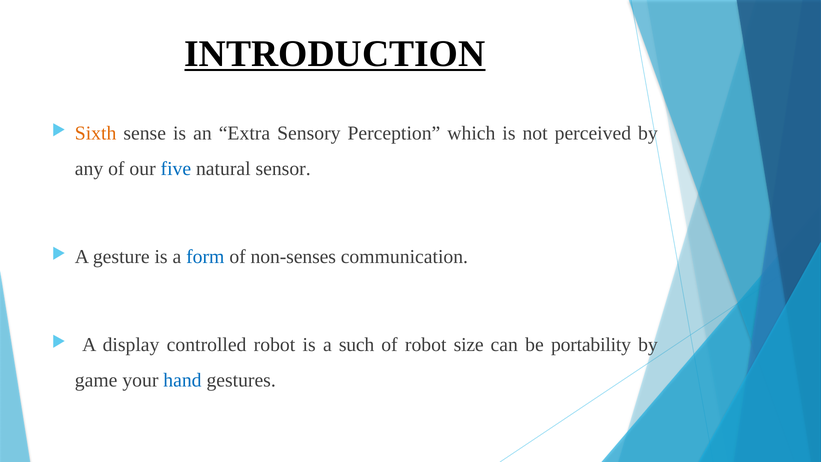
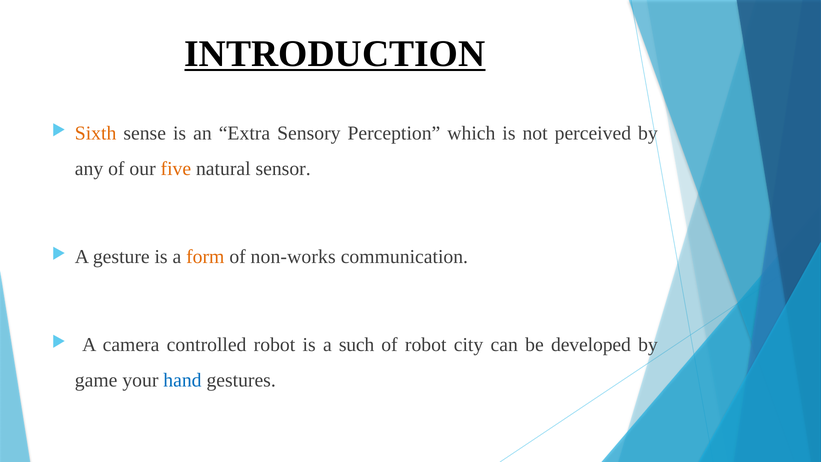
five colour: blue -> orange
form colour: blue -> orange
non-senses: non-senses -> non-works
display: display -> camera
size: size -> city
portability: portability -> developed
